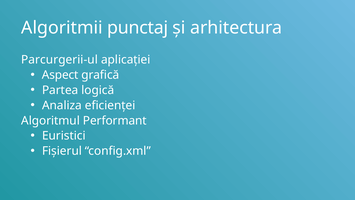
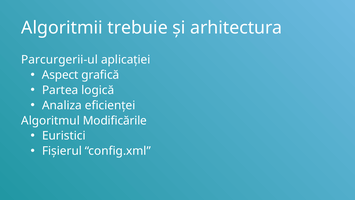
punctaj: punctaj -> trebuie
Performant: Performant -> Modificările
